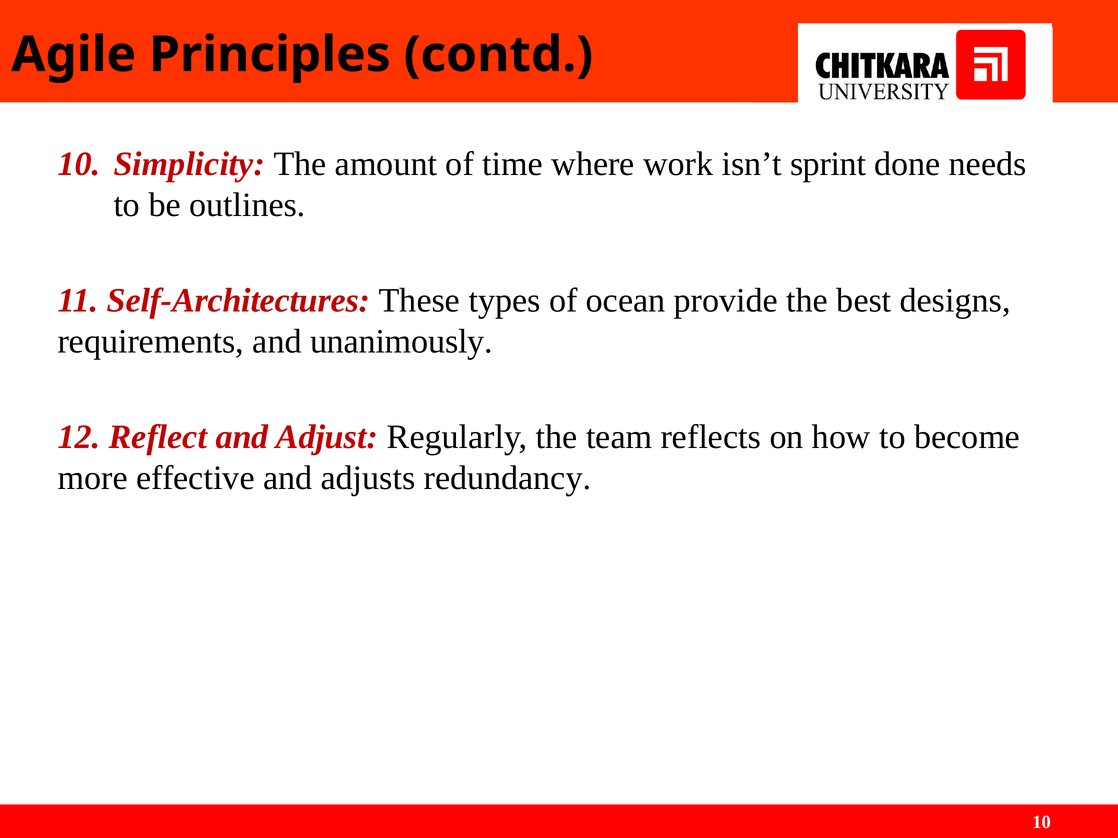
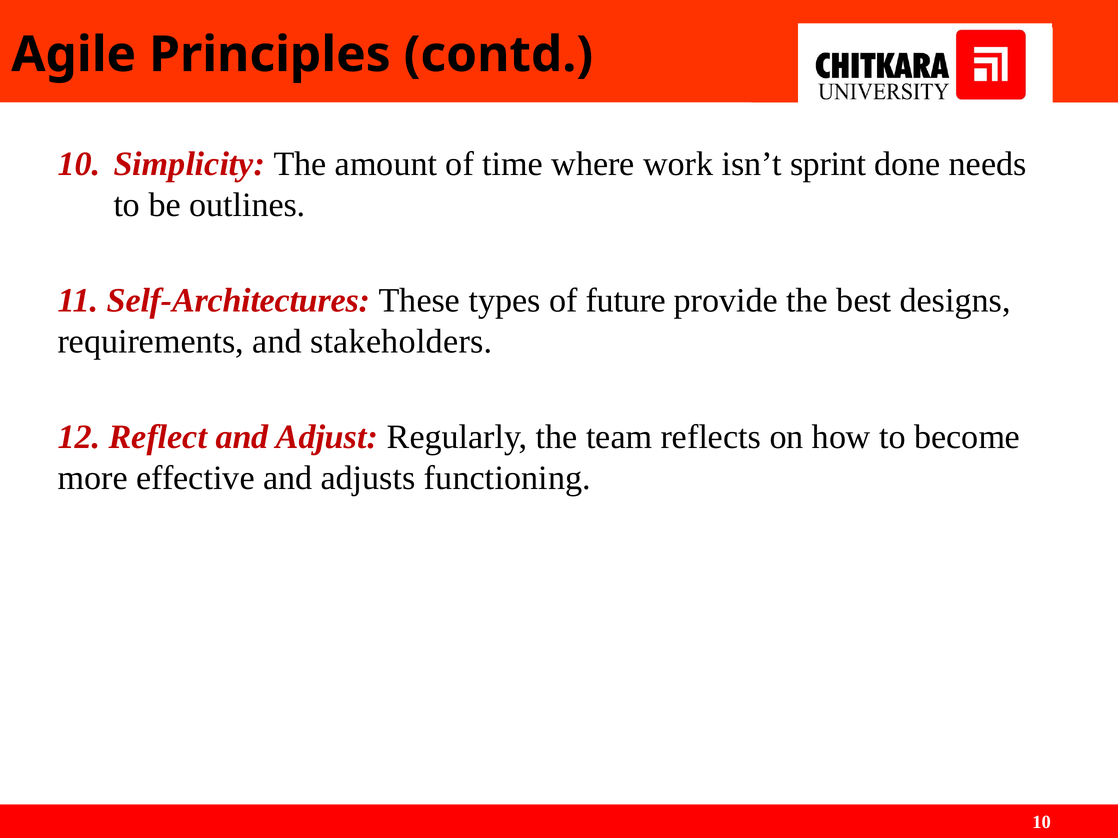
ocean: ocean -> future
unanimously: unanimously -> stakeholders
redundancy: redundancy -> functioning
